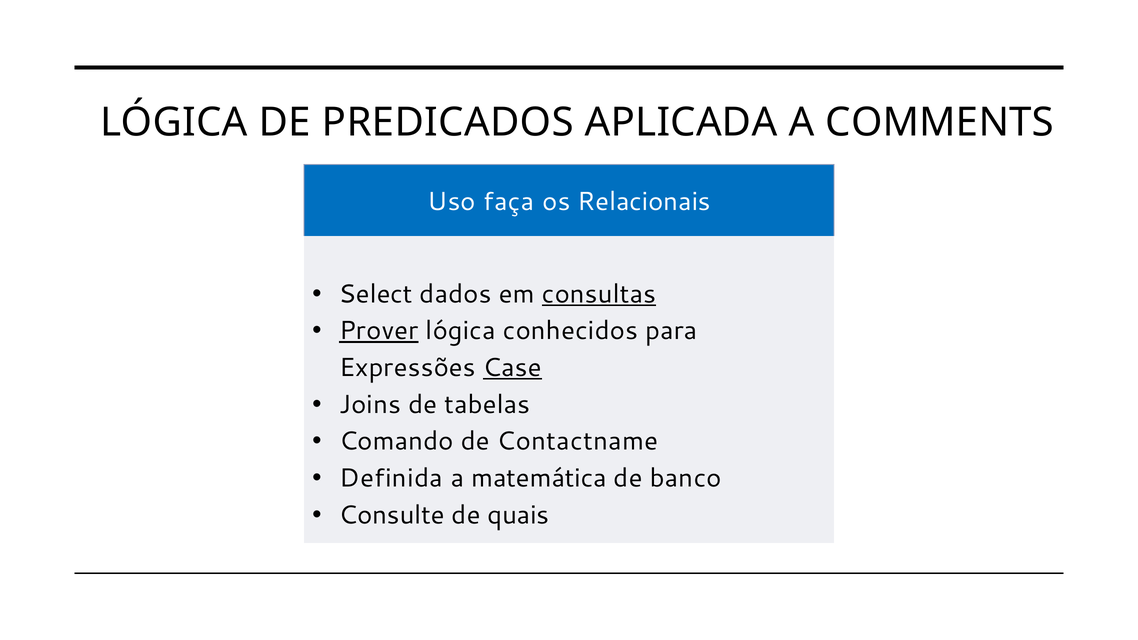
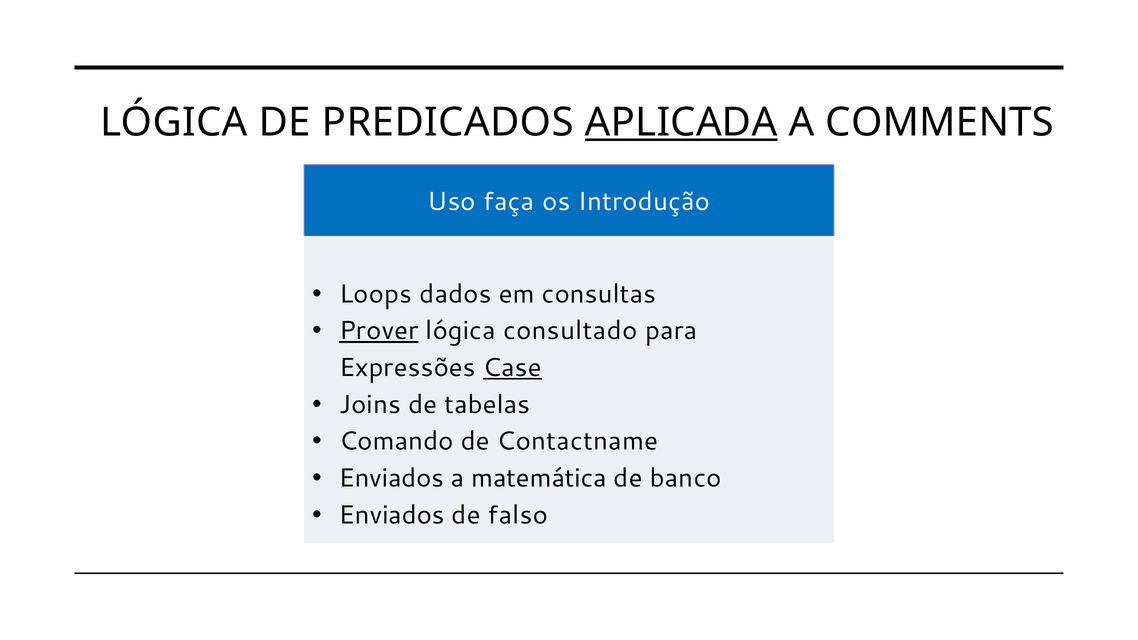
APLICADA underline: none -> present
Relacionais: Relacionais -> Introdução
Select: Select -> Loops
consultas underline: present -> none
conhecidos: conhecidos -> consultado
Definida at (391, 478): Definida -> Enviados
Consulte at (392, 515): Consulte -> Enviados
quais: quais -> falso
